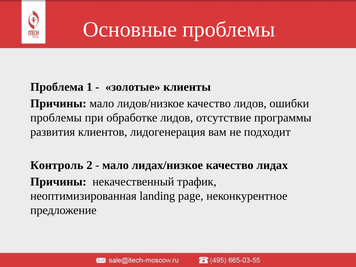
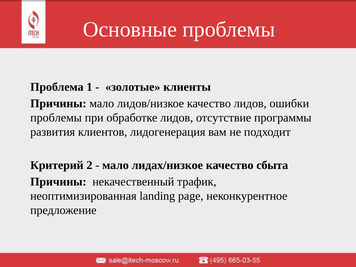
Контроль: Контроль -> Критерий
лидах: лидах -> сбыта
